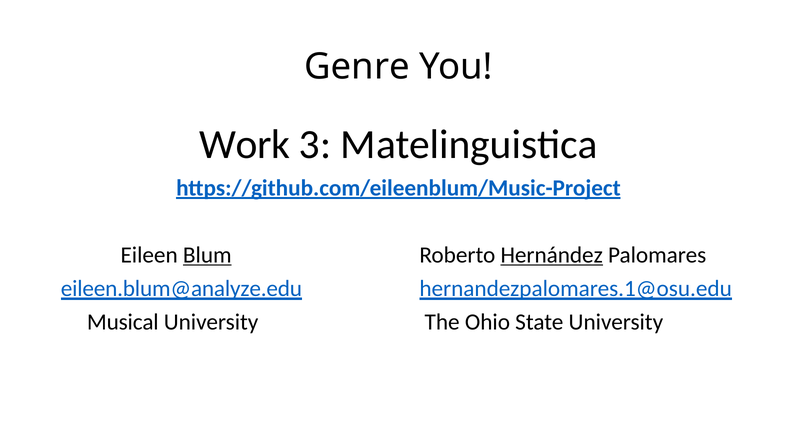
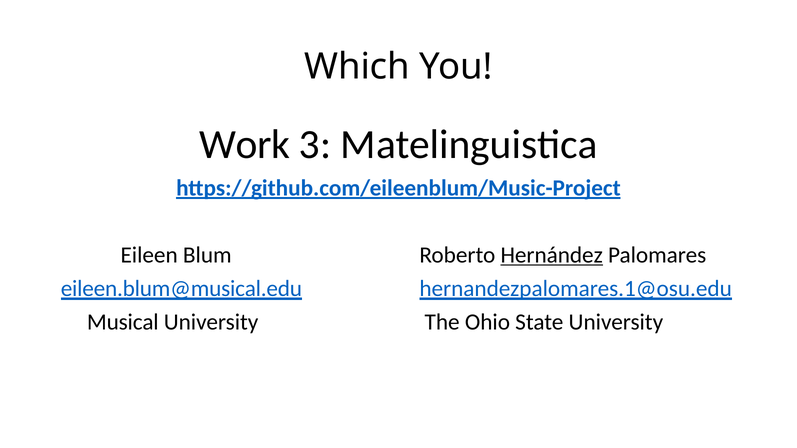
Genre: Genre -> Which
Blum underline: present -> none
eileen.blum@analyze.edu: eileen.blum@analyze.edu -> eileen.blum@musical.edu
